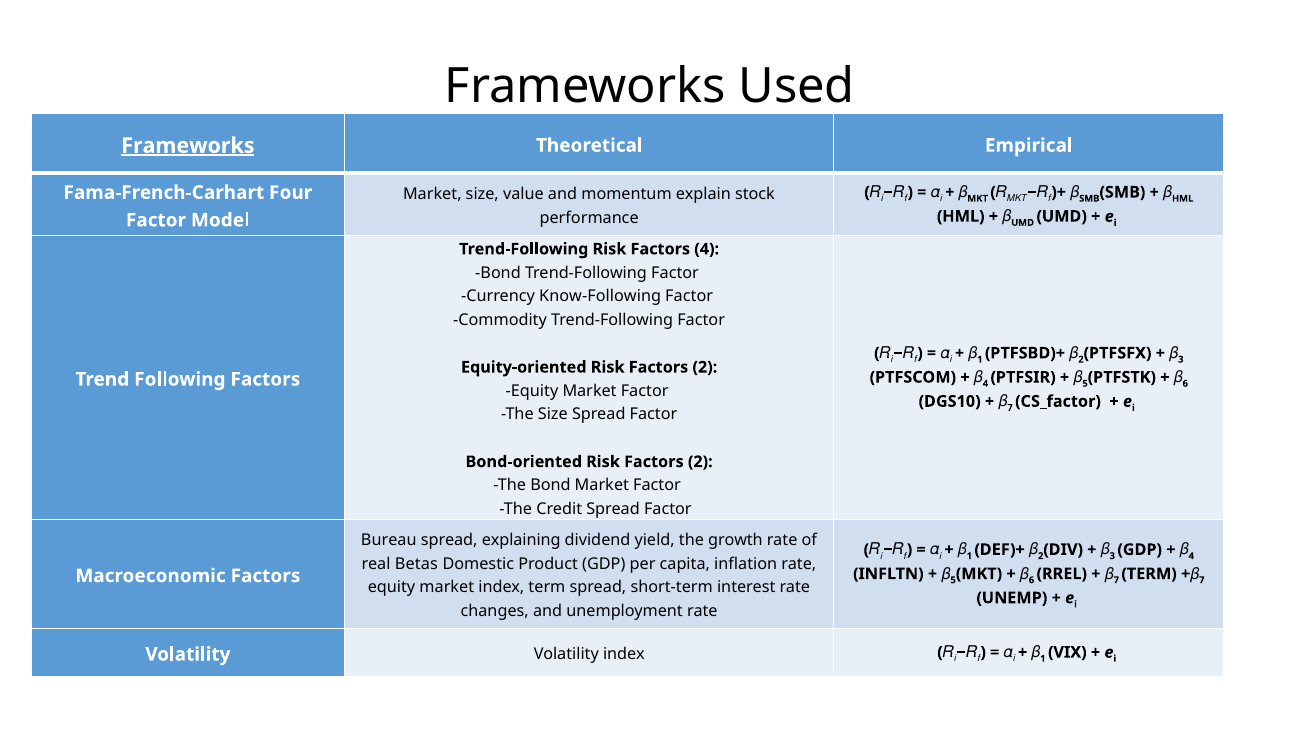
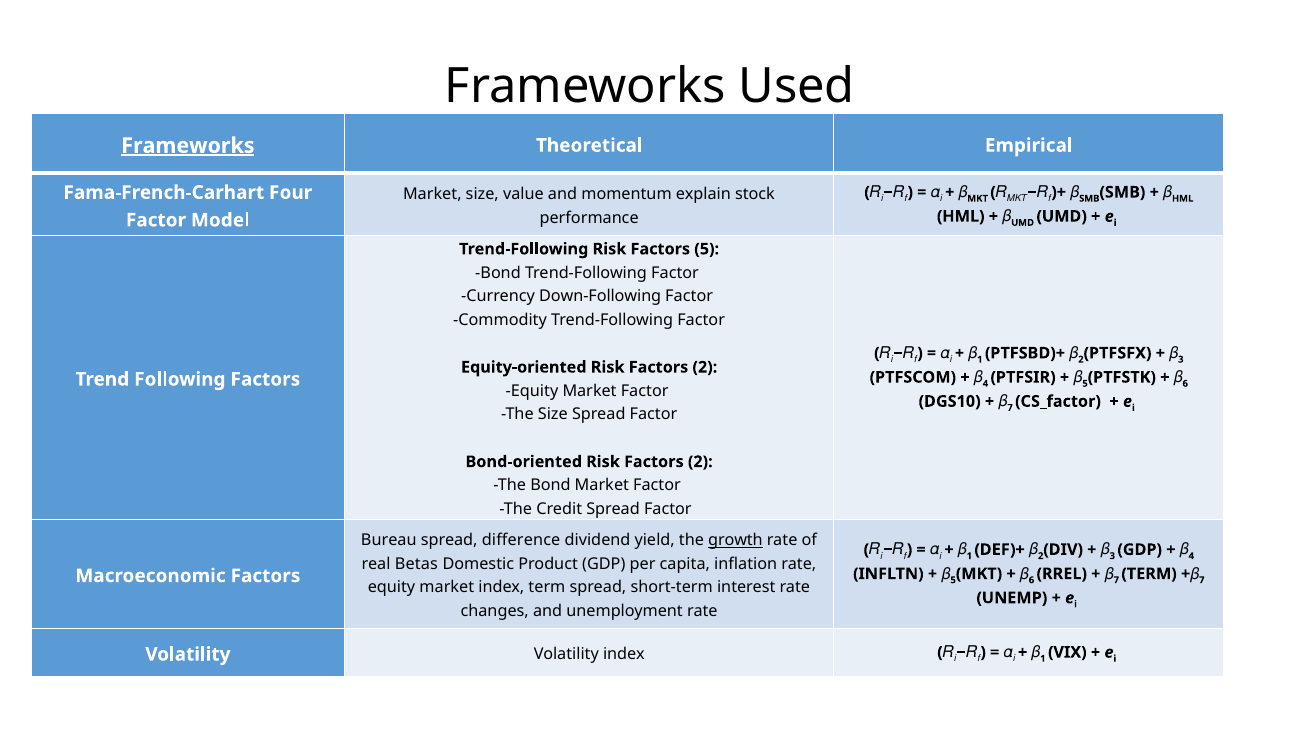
Factors 4: 4 -> 5
Know-Following: Know-Following -> Down-Following
explaining: explaining -> difference
growth underline: none -> present
